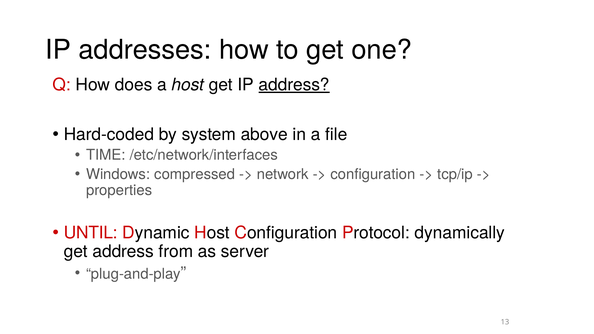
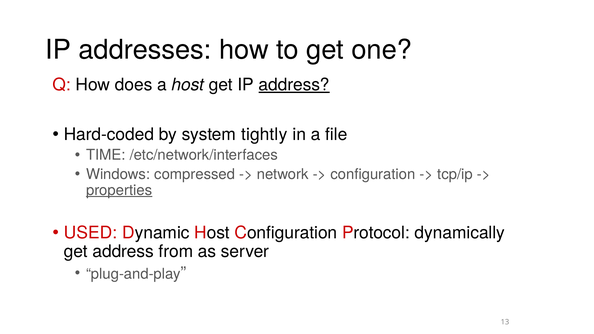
above: above -> tightly
properties underline: none -> present
UNTIL: UNTIL -> USED
